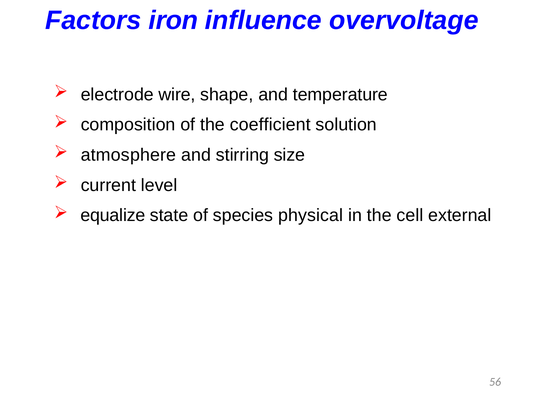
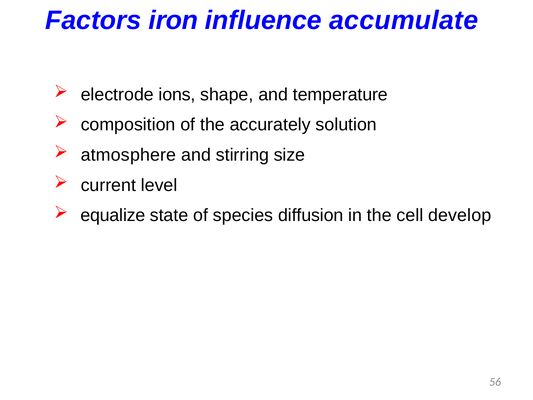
overvoltage: overvoltage -> accumulate
wire: wire -> ions
coefficient: coefficient -> accurately
physical: physical -> diffusion
external: external -> develop
